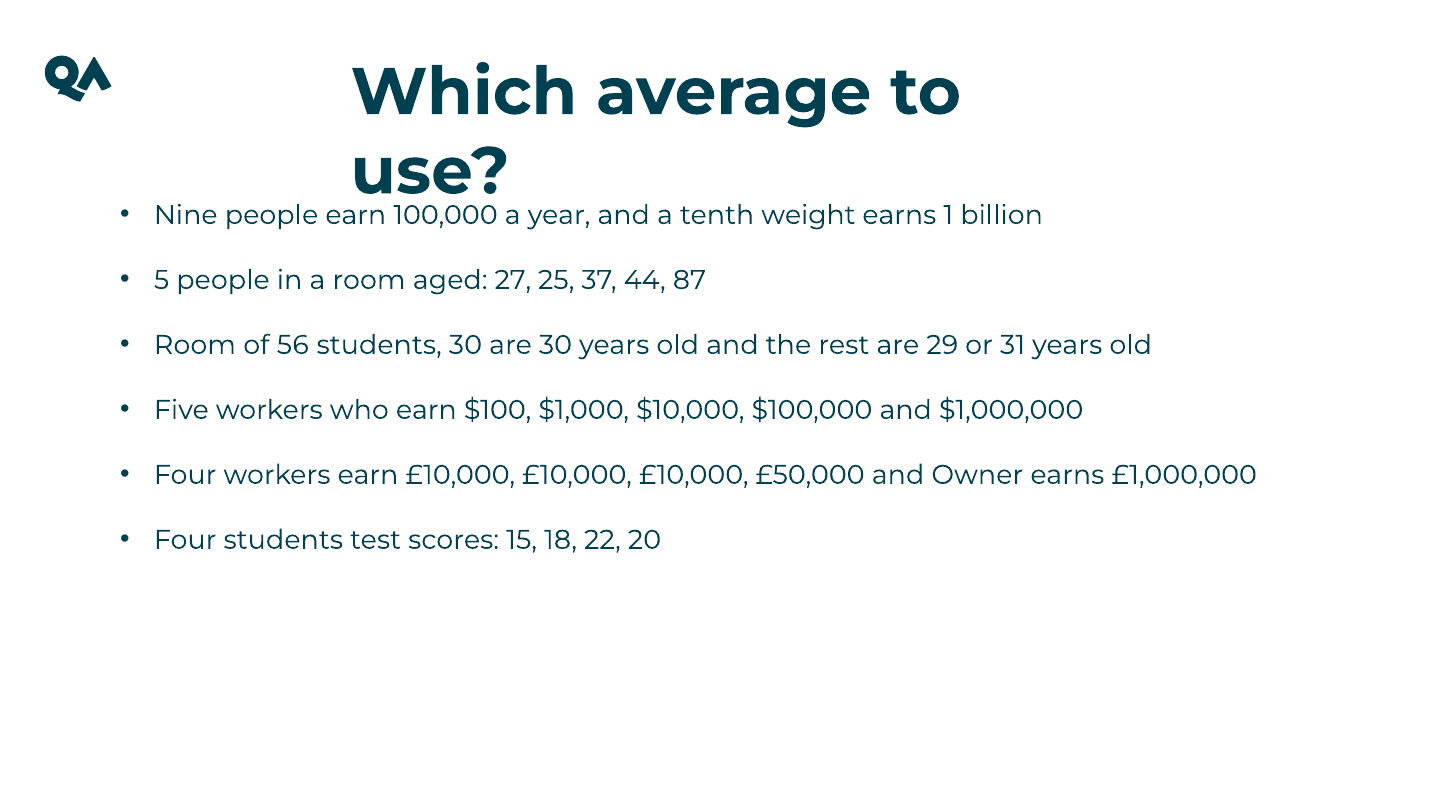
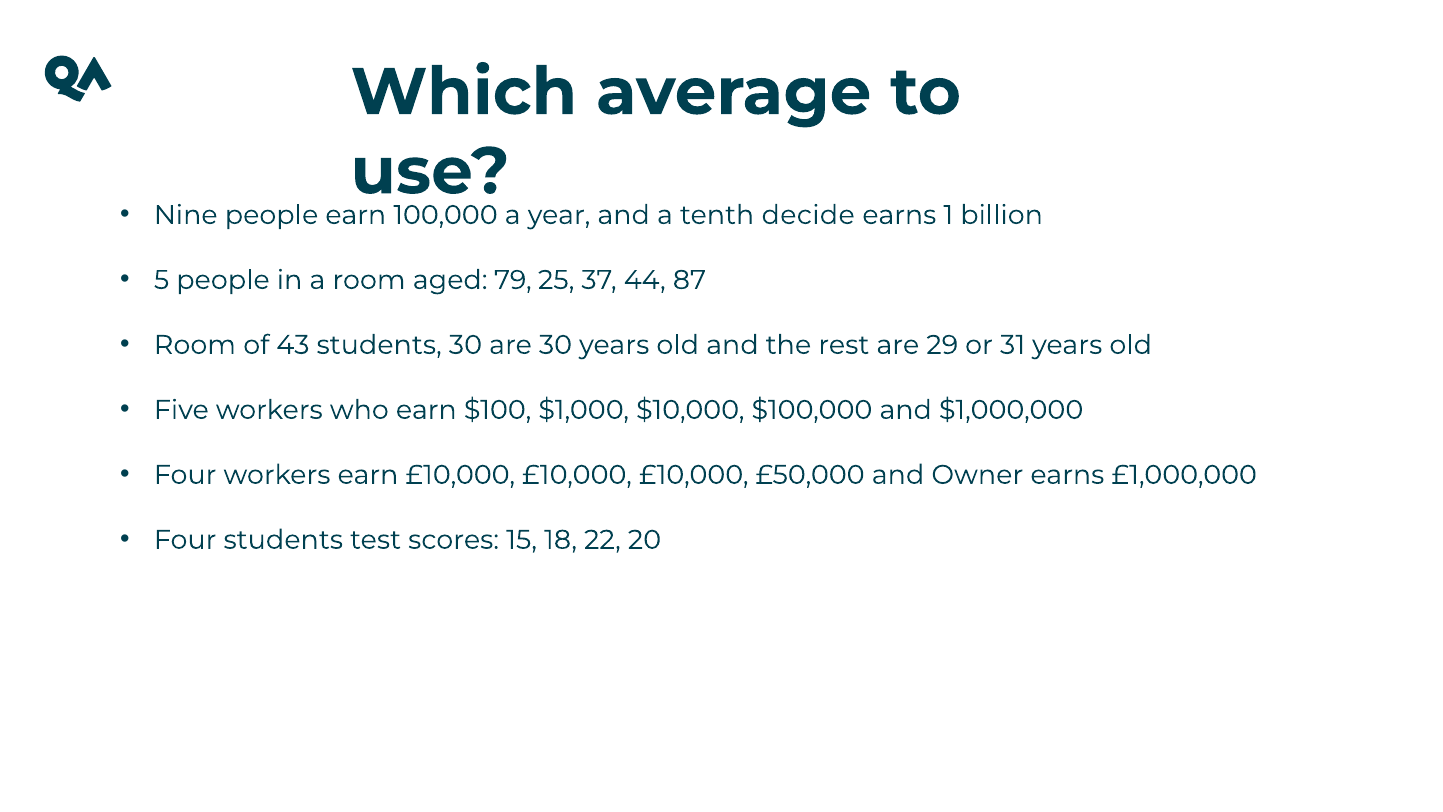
weight: weight -> decide
27: 27 -> 79
56: 56 -> 43
